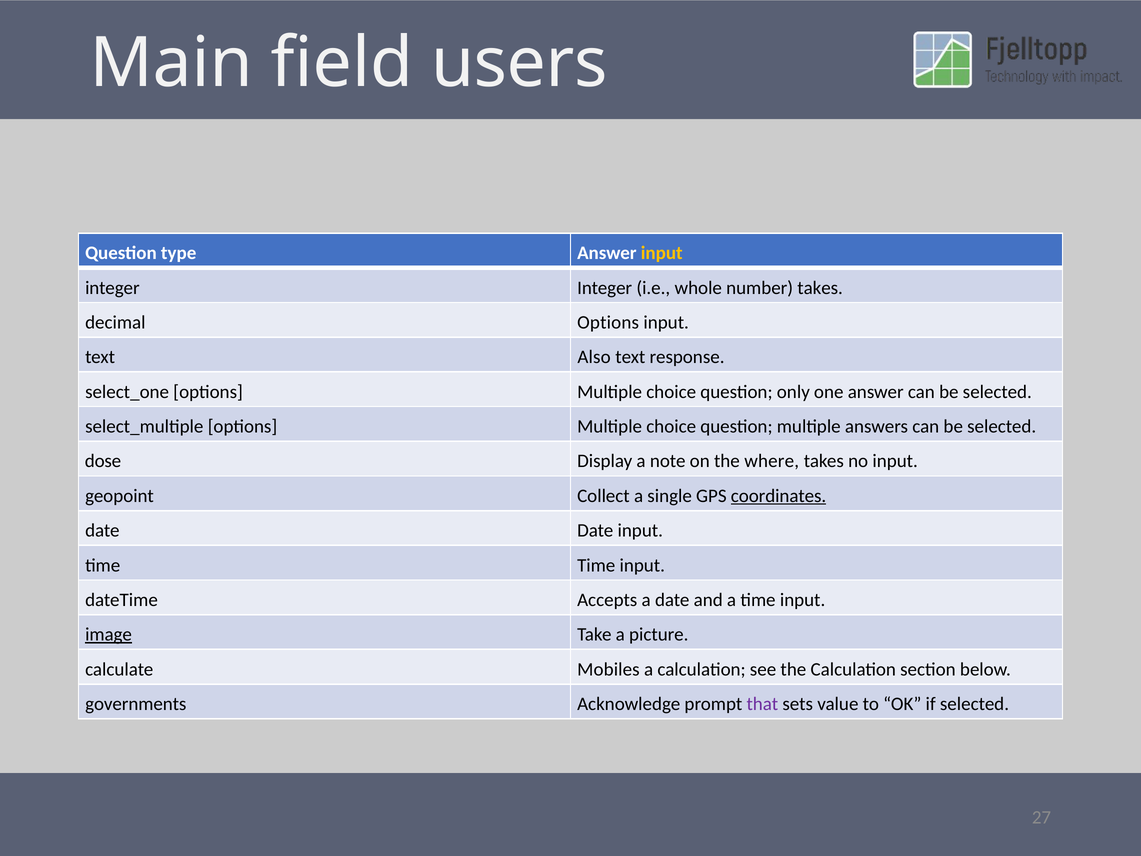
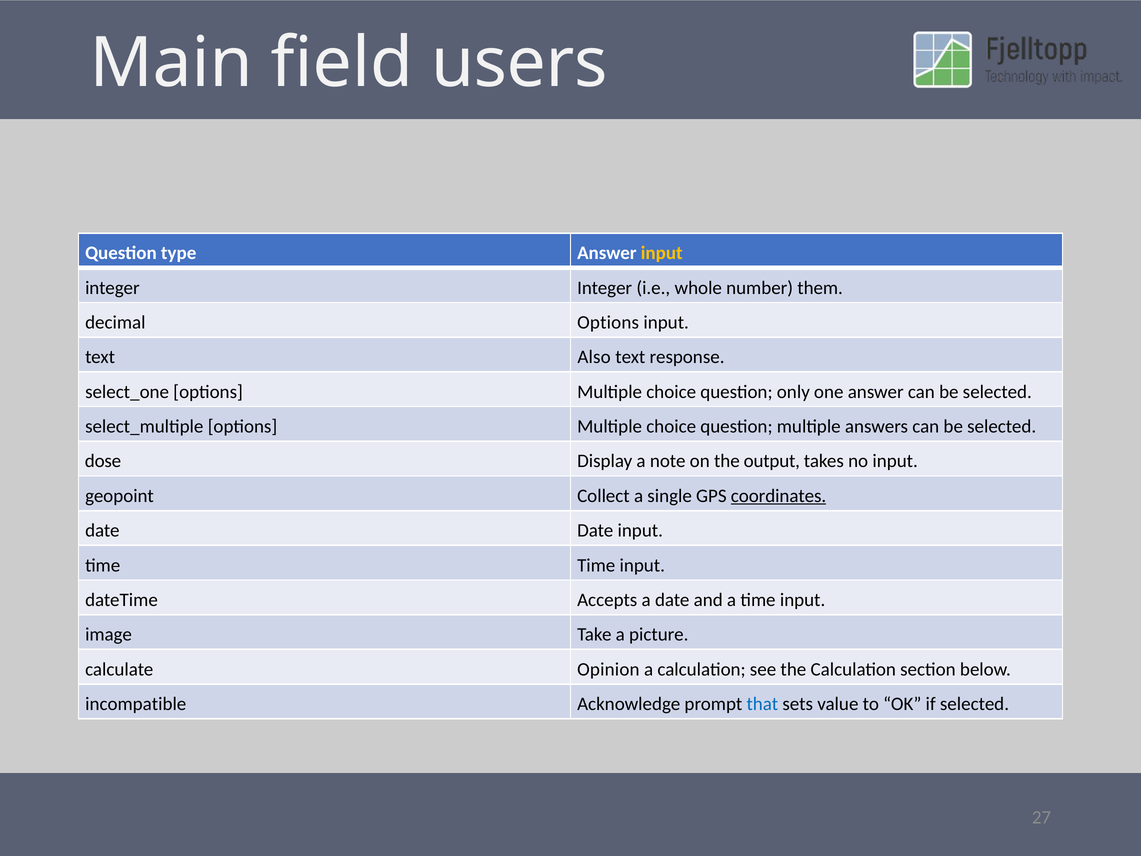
number takes: takes -> them
where: where -> output
image underline: present -> none
Mobiles: Mobiles -> Opinion
governments: governments -> incompatible
that colour: purple -> blue
